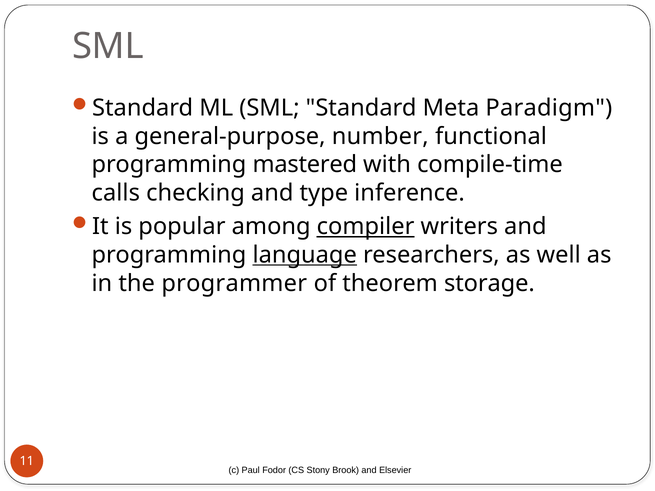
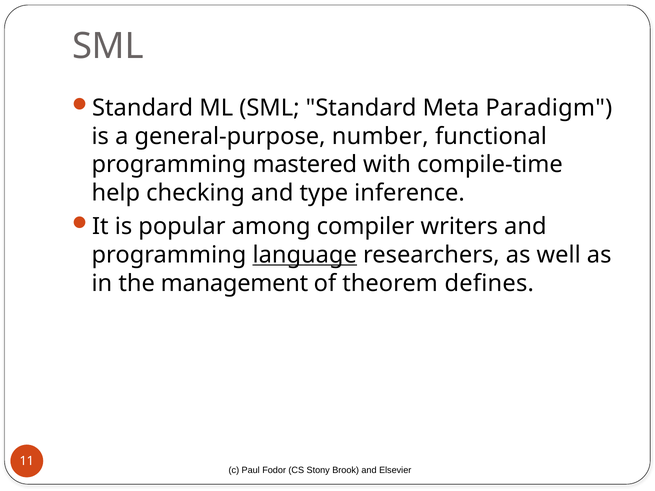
calls: calls -> help
compiler underline: present -> none
programmer: programmer -> management
storage: storage -> defines
